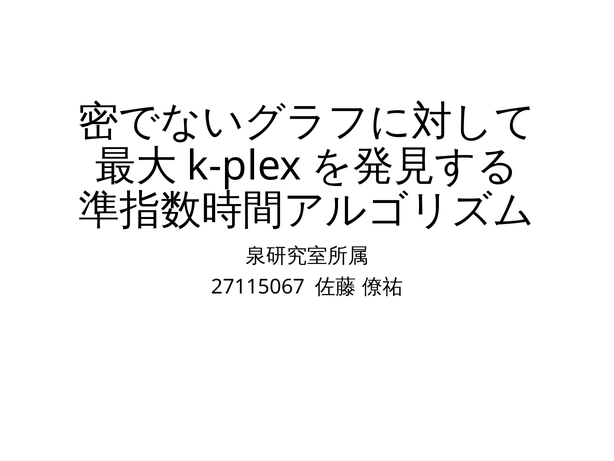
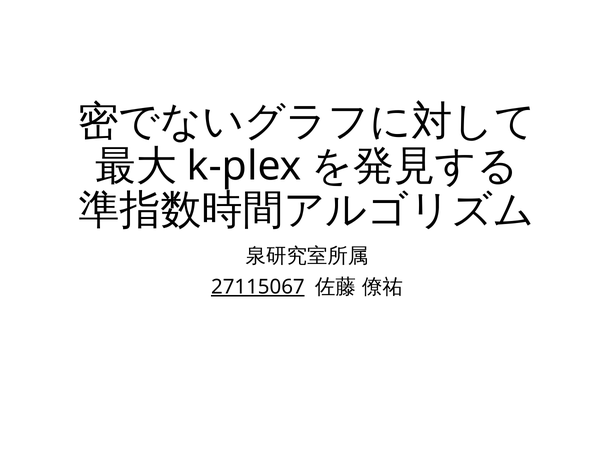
27115067 underline: none -> present
